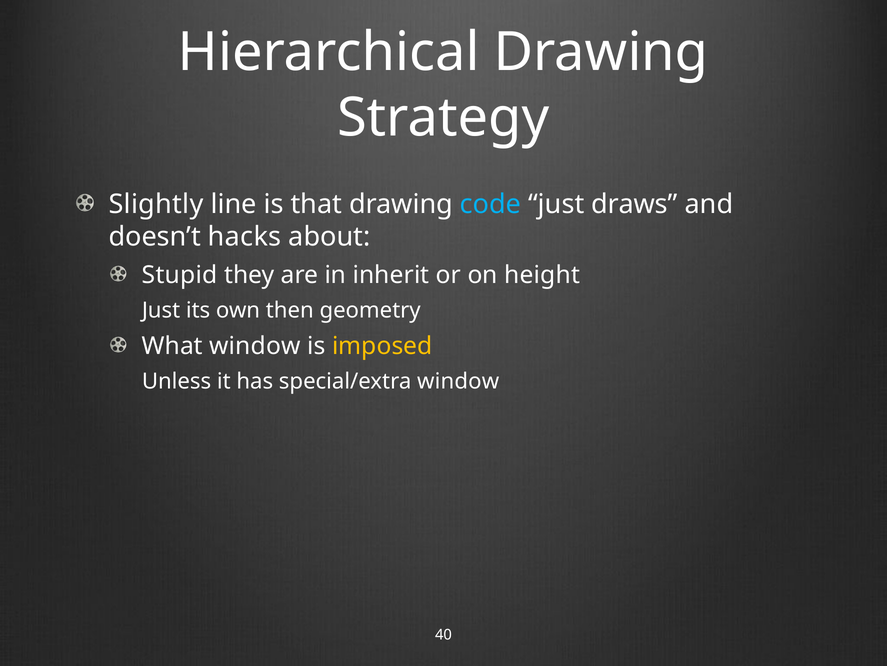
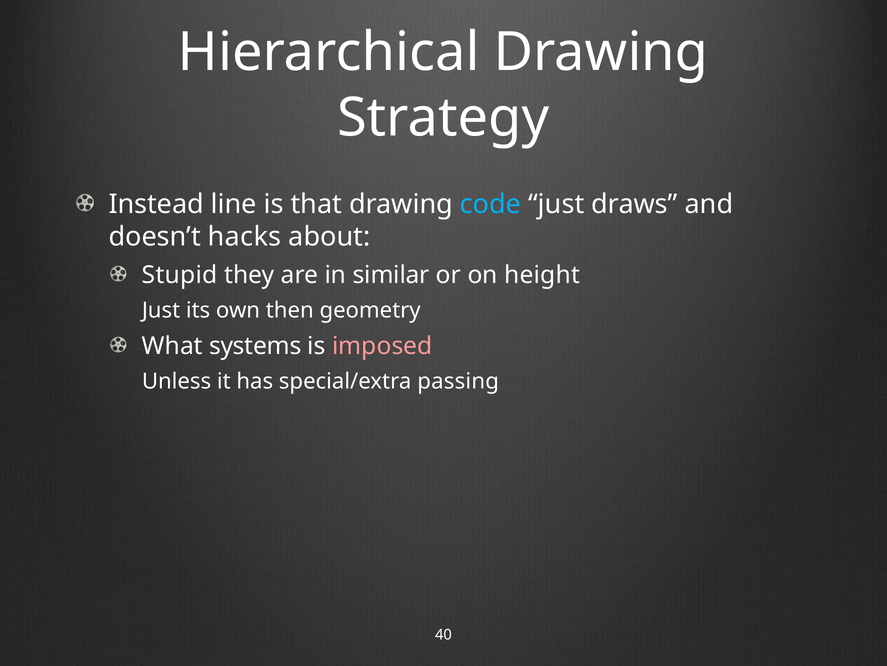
Slightly: Slightly -> Instead
inherit: inherit -> similar
What window: window -> systems
imposed colour: yellow -> pink
special/extra window: window -> passing
